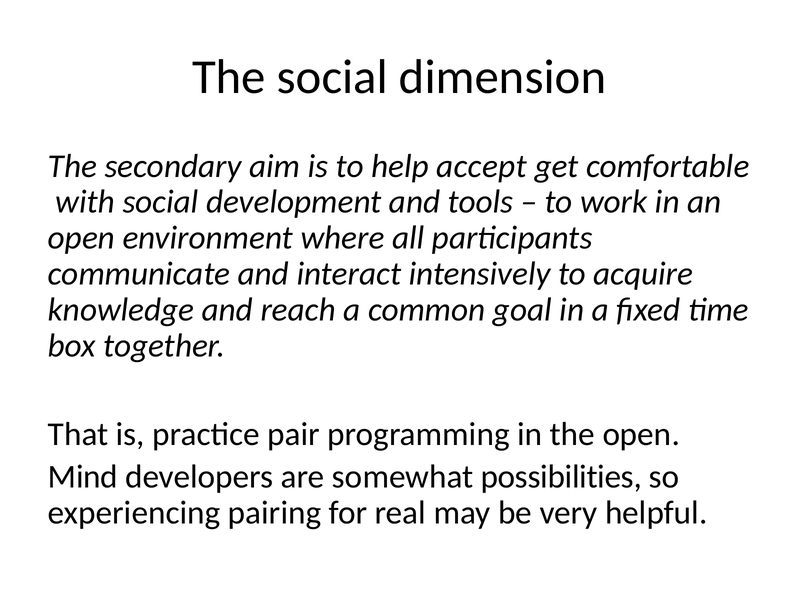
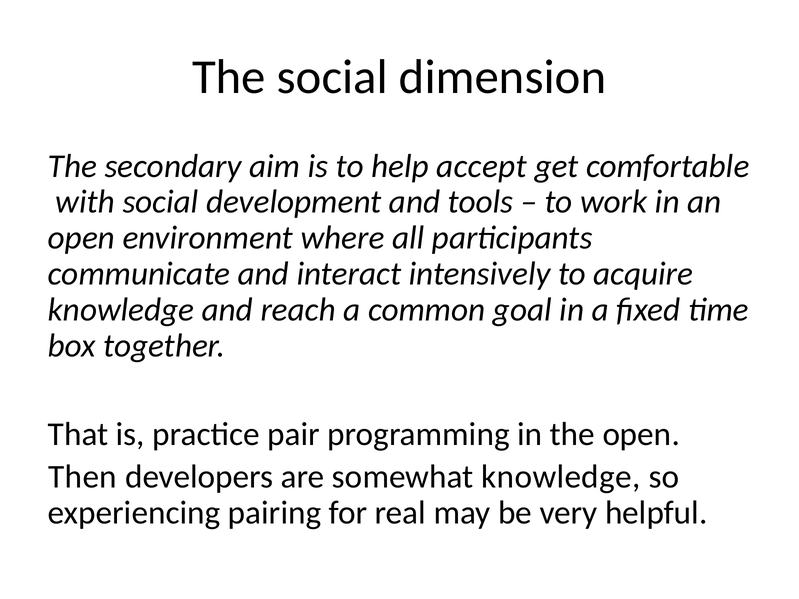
Mind: Mind -> Then
somewhat possibilities: possibilities -> knowledge
